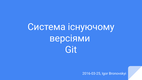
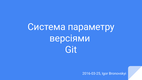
існуючому: існуючому -> параметру
